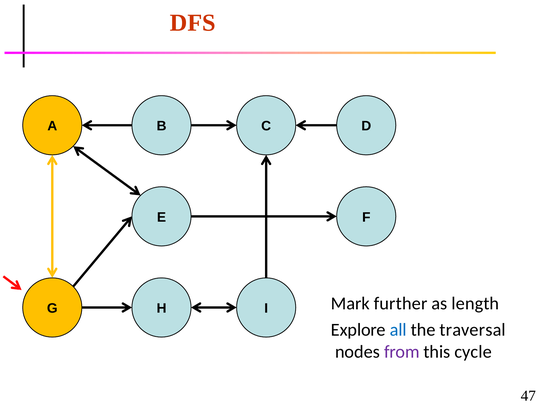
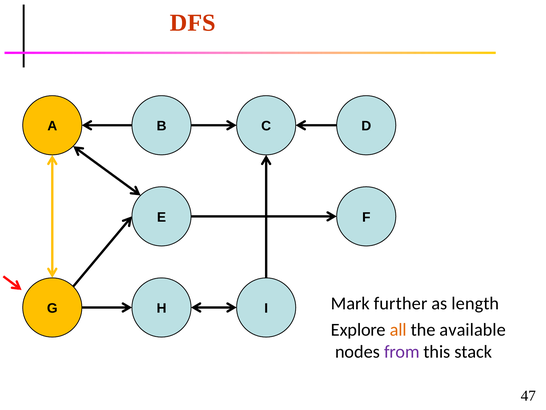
all colour: blue -> orange
traversal: traversal -> available
cycle: cycle -> stack
